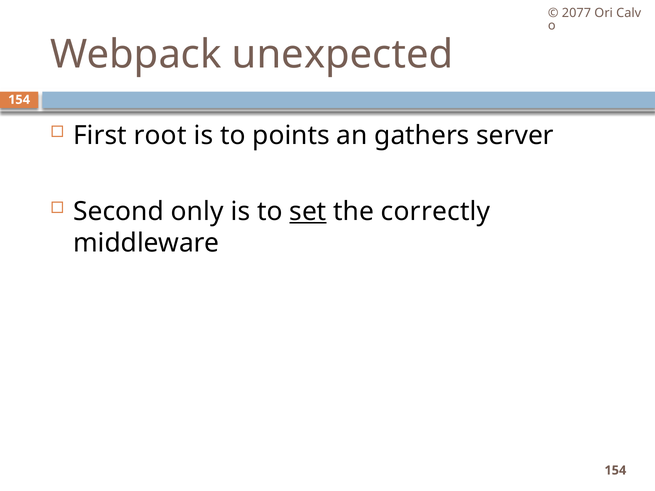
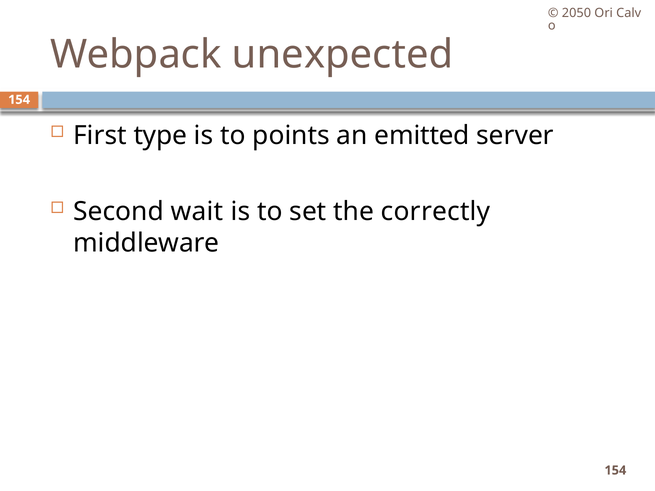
2077: 2077 -> 2050
root: root -> type
gathers: gathers -> emitted
only: only -> wait
set underline: present -> none
